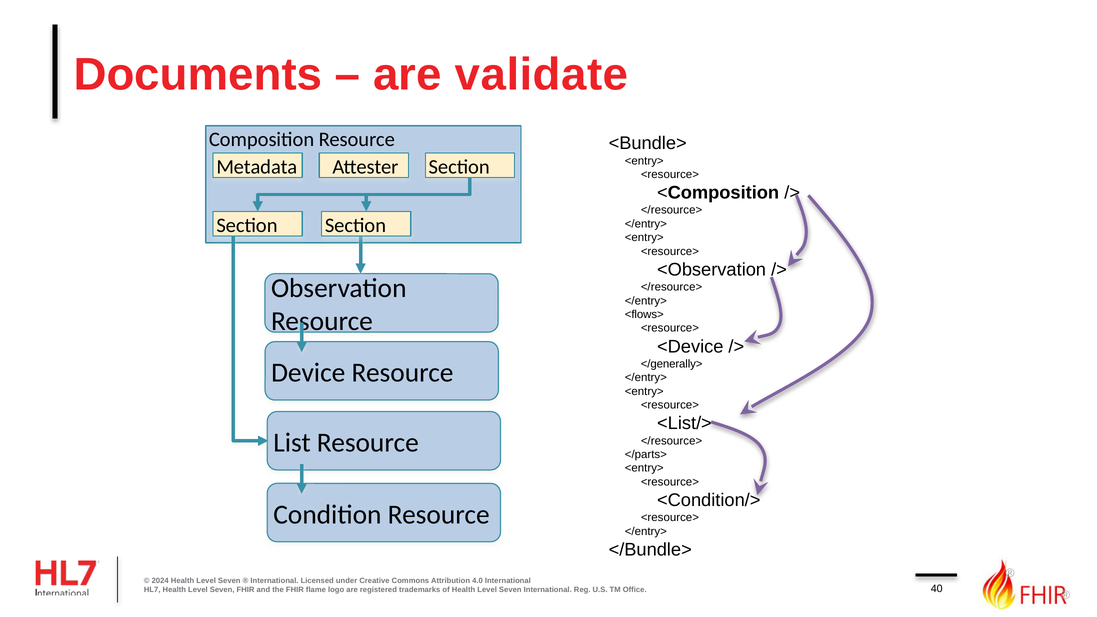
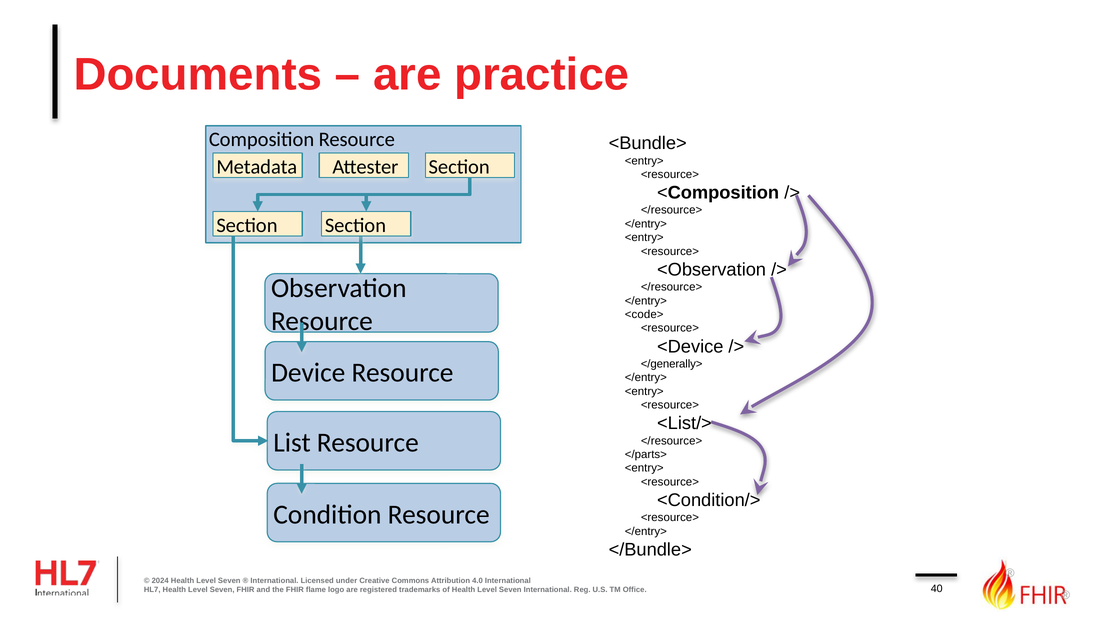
validate: validate -> practice
<flows>: <flows> -> <code>
